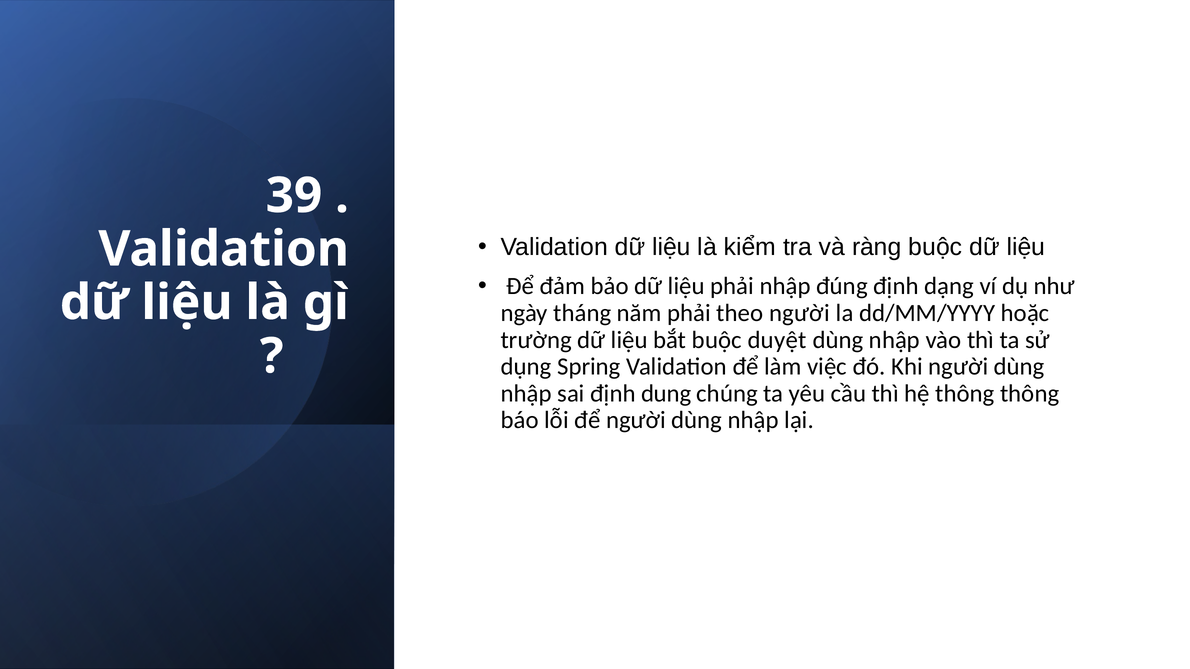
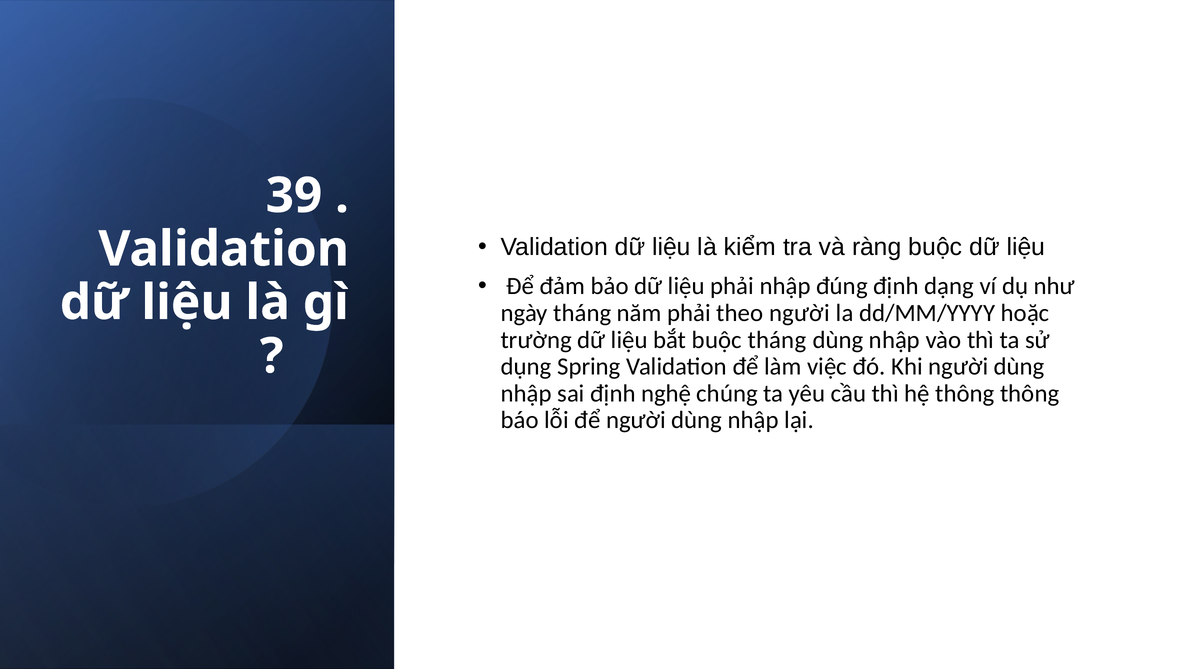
buộc duyệt: duyệt -> tháng
dung: dung -> nghệ
